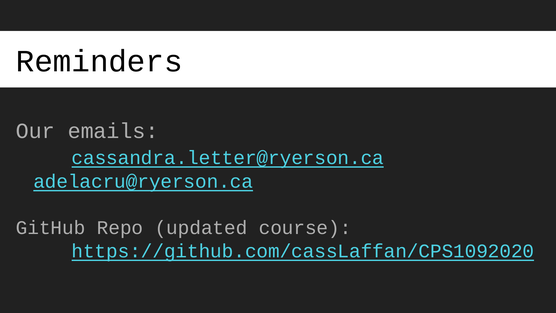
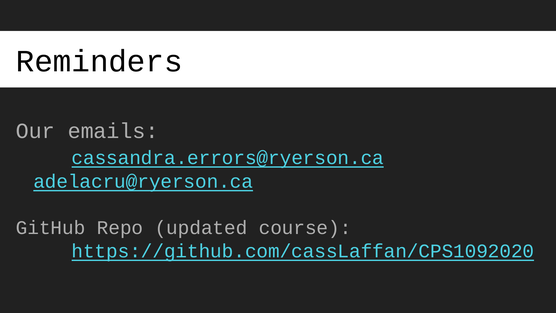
cassandra.letter@ryerson.ca: cassandra.letter@ryerson.ca -> cassandra.errors@ryerson.ca
